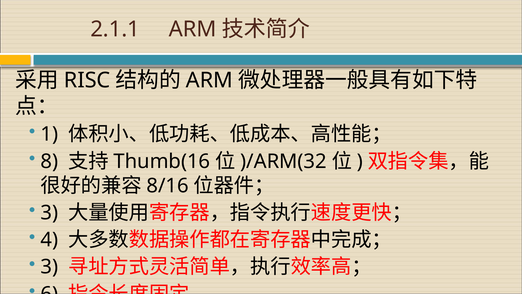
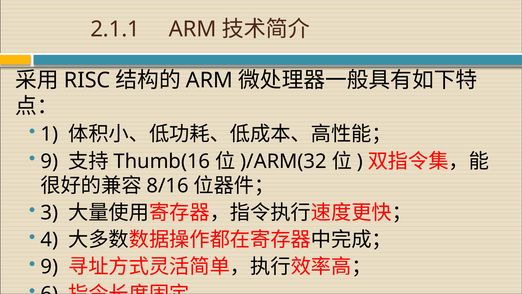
8 at (49, 161): 8 -> 9
3 at (49, 267): 3 -> 9
